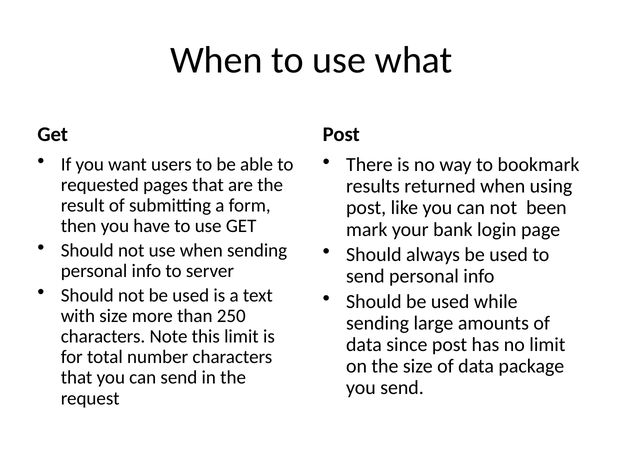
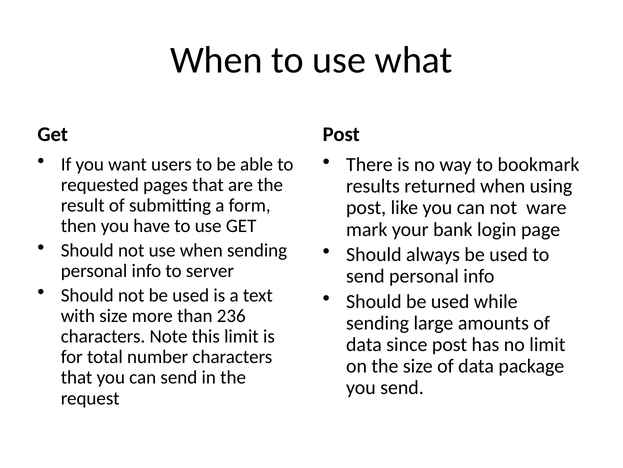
been: been -> ware
250: 250 -> 236
